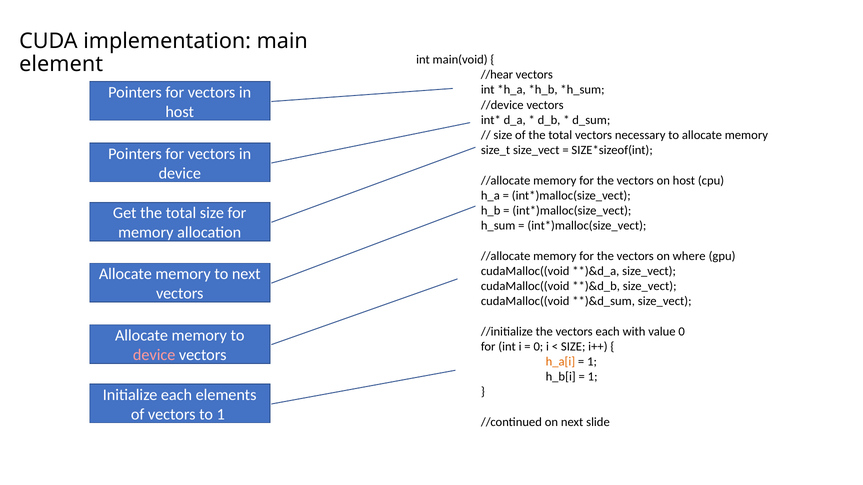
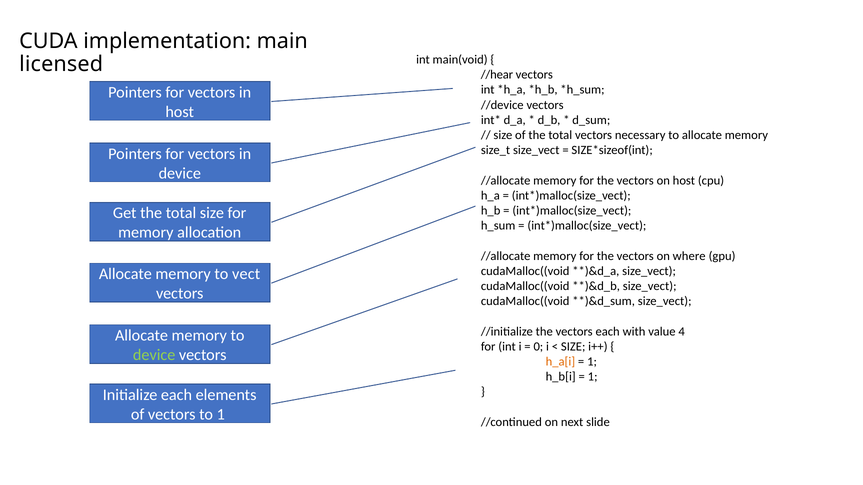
element: element -> licensed
to next: next -> vect
value 0: 0 -> 4
device at (154, 355) colour: pink -> light green
